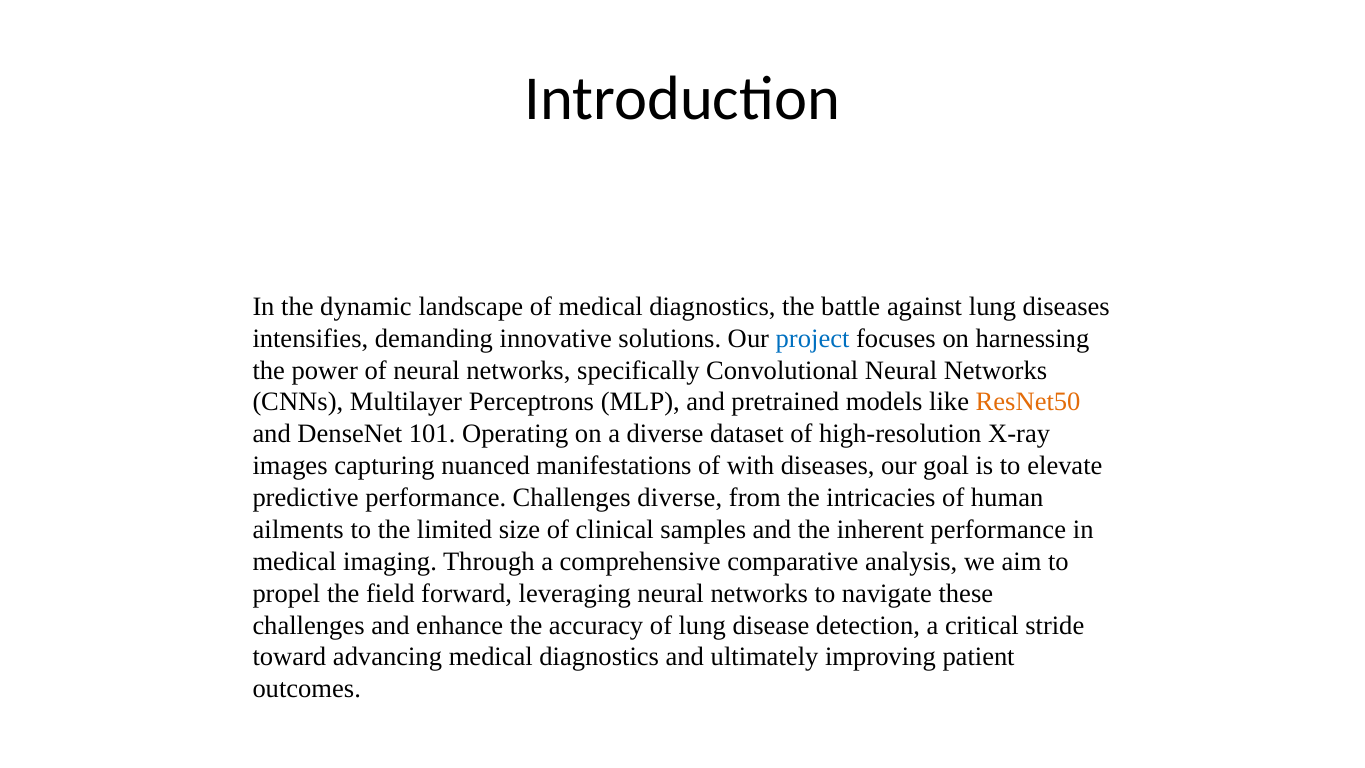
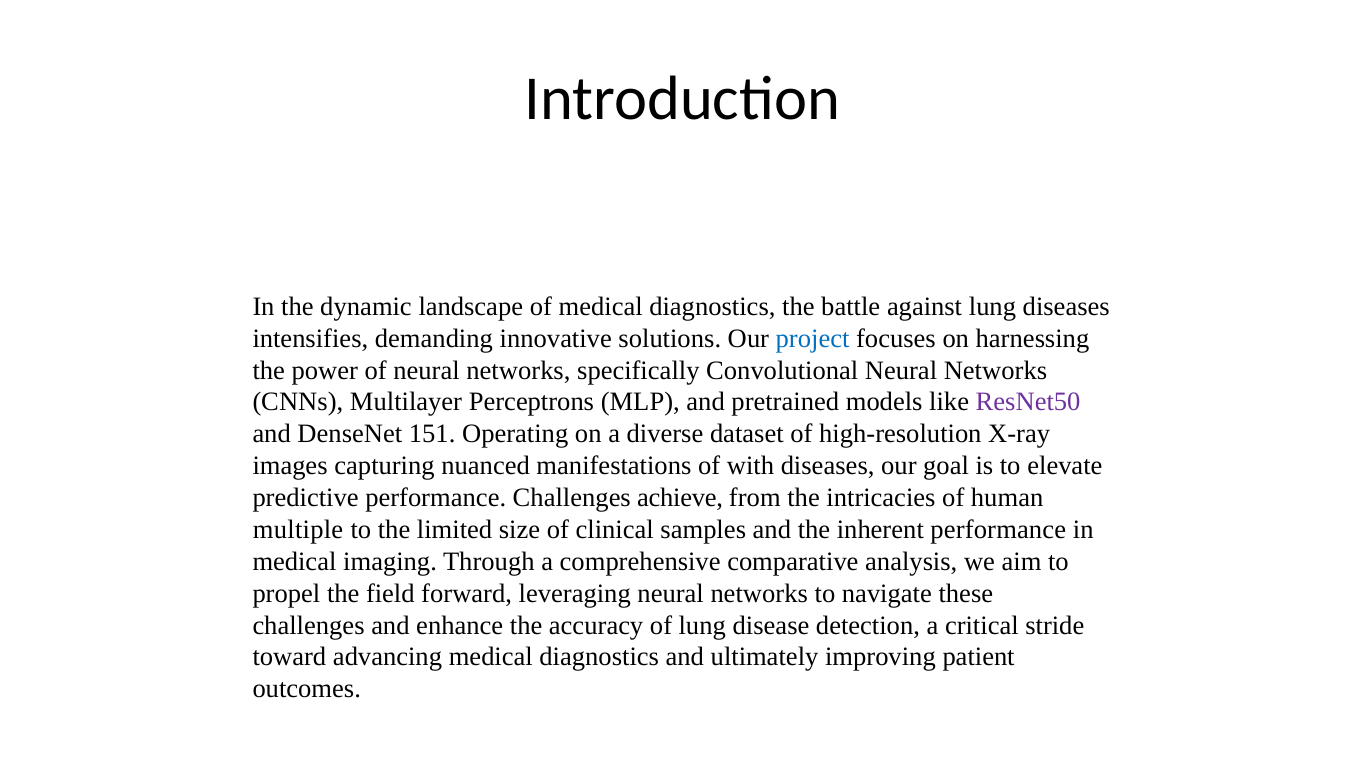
ResNet50 colour: orange -> purple
101: 101 -> 151
Challenges diverse: diverse -> achieve
ailments: ailments -> multiple
